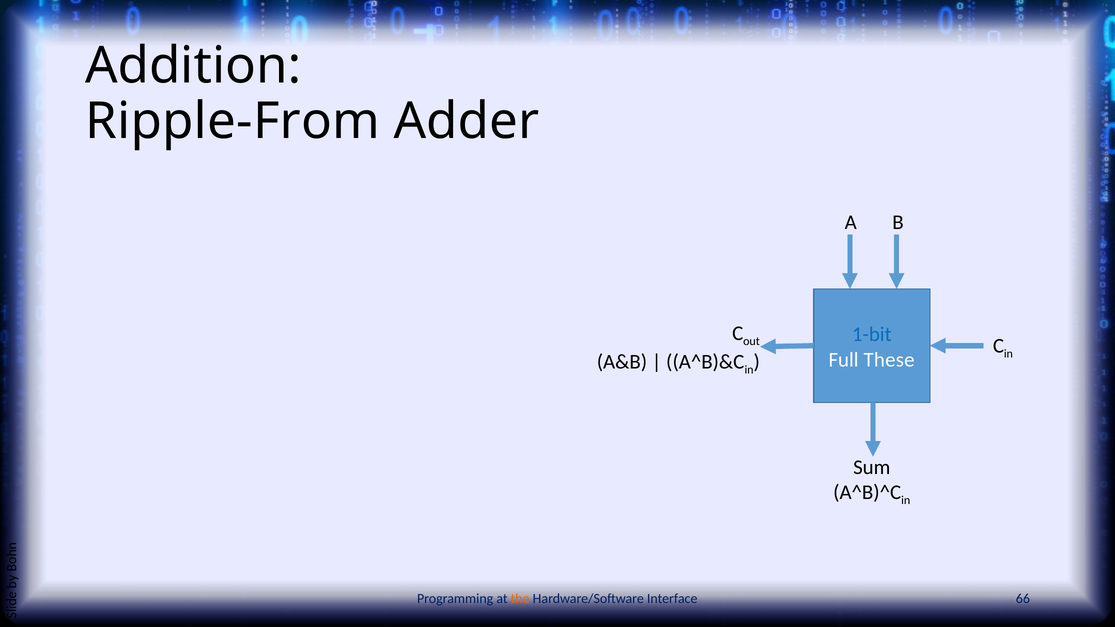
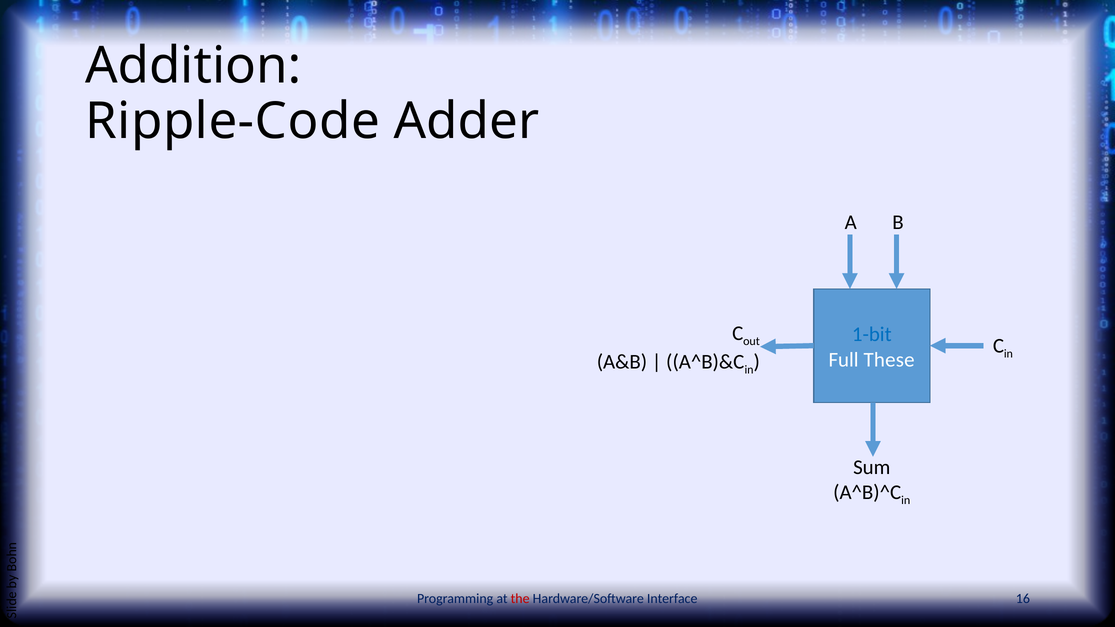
Ripple-From: Ripple-From -> Ripple-Code
the colour: orange -> red
66: 66 -> 16
